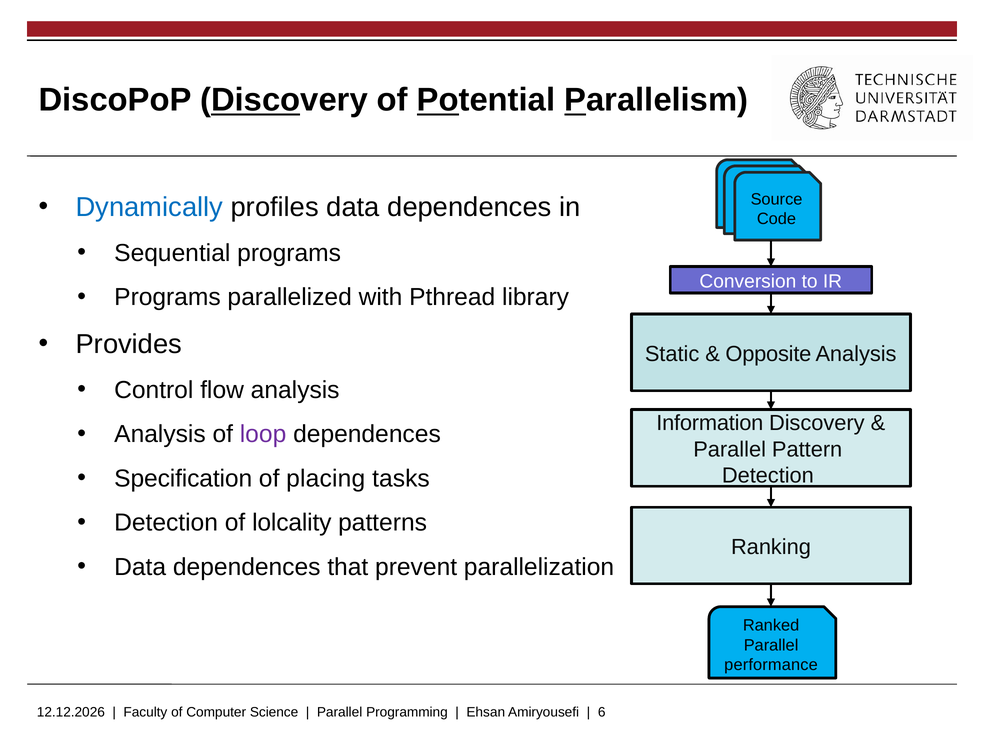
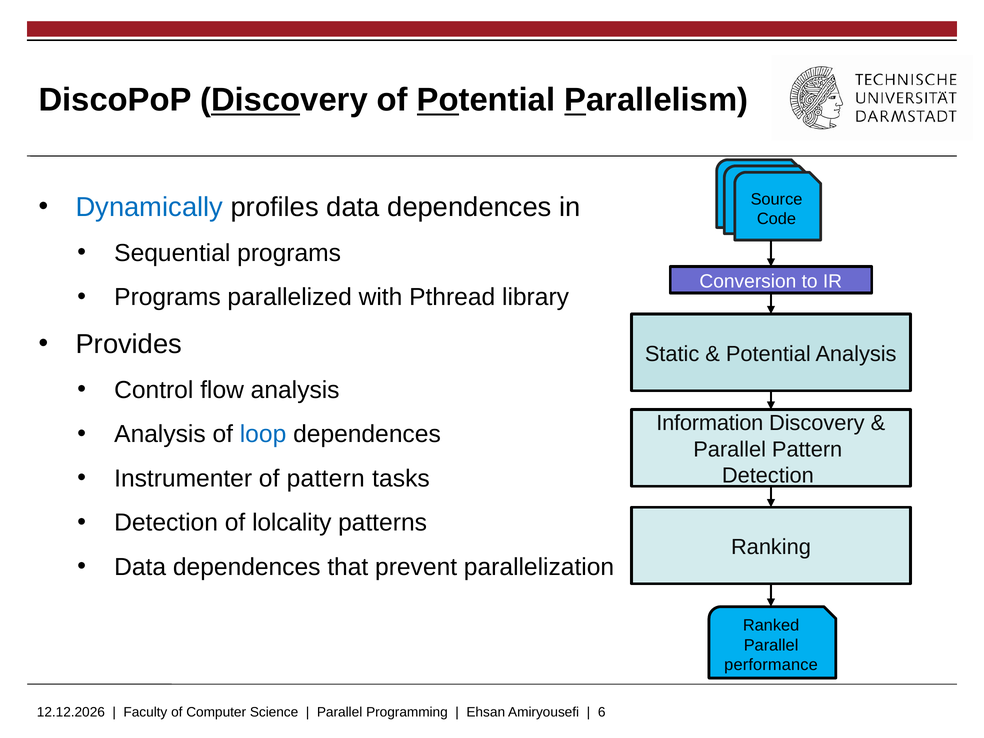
Opposite at (768, 354): Opposite -> Potential
loop colour: purple -> blue
Specification: Specification -> Instrumenter
of placing: placing -> pattern
